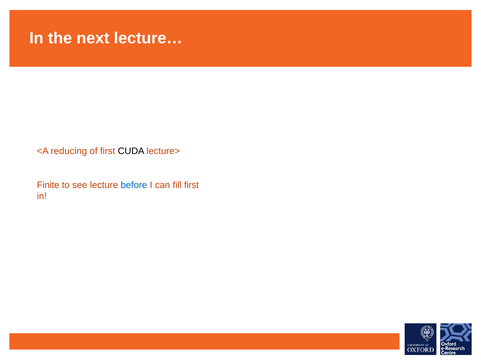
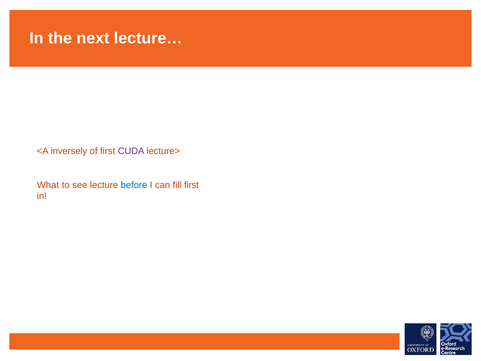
reducing: reducing -> inversely
CUDA colour: black -> purple
Finite: Finite -> What
